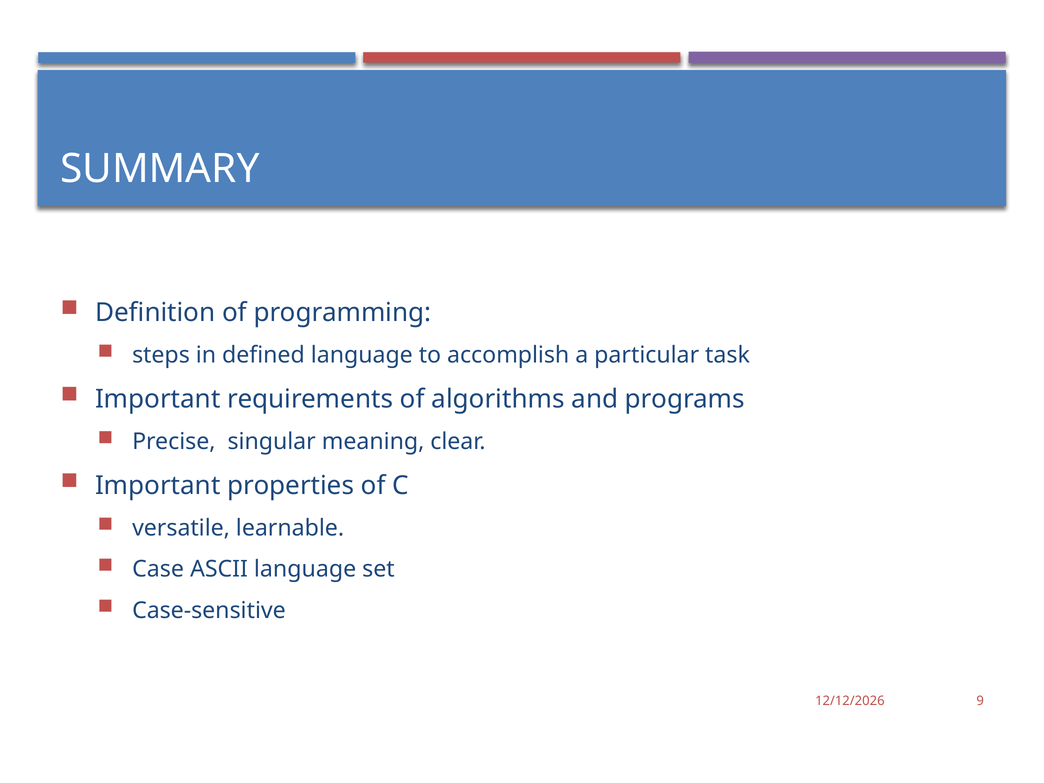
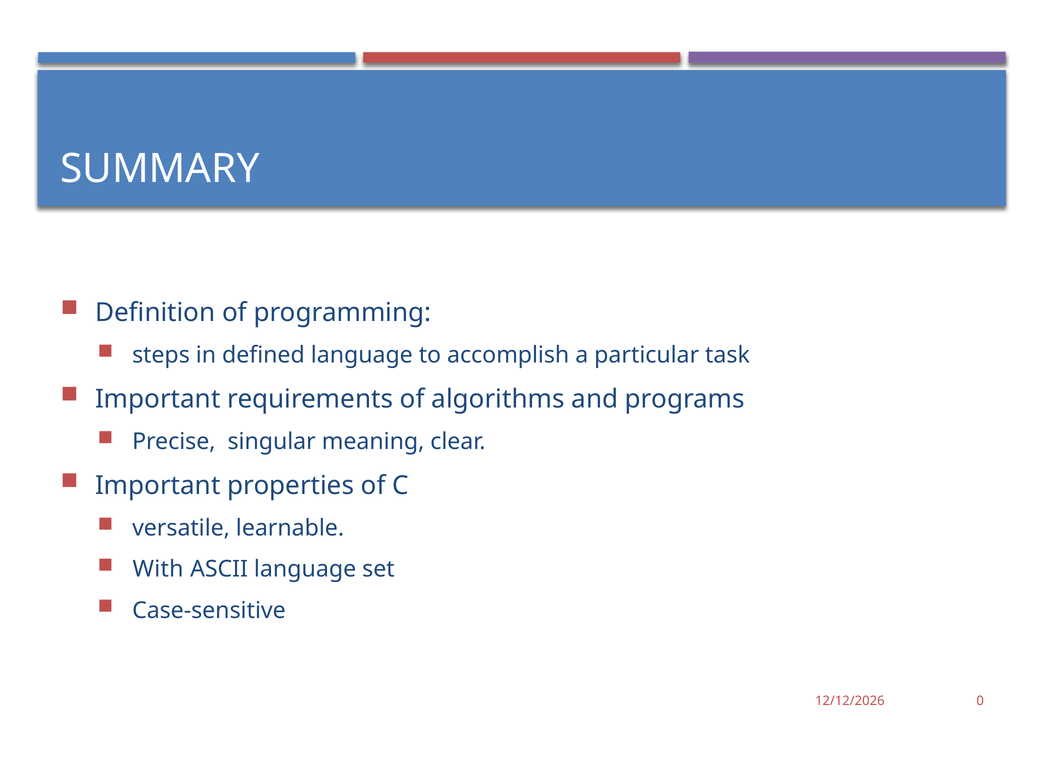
Case: Case -> With
9: 9 -> 0
